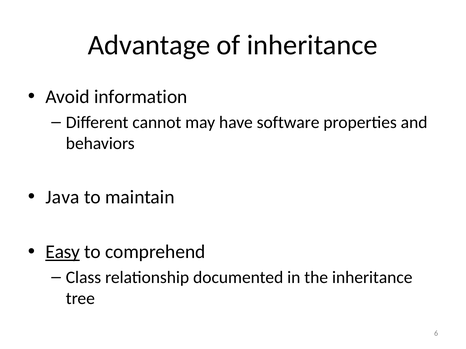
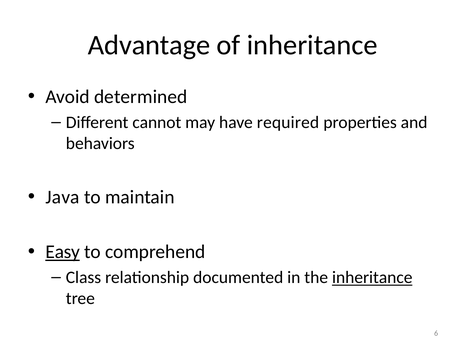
information: information -> determined
software: software -> required
inheritance at (372, 278) underline: none -> present
